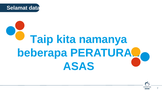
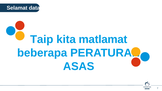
namanya: namanya -> matlamat
